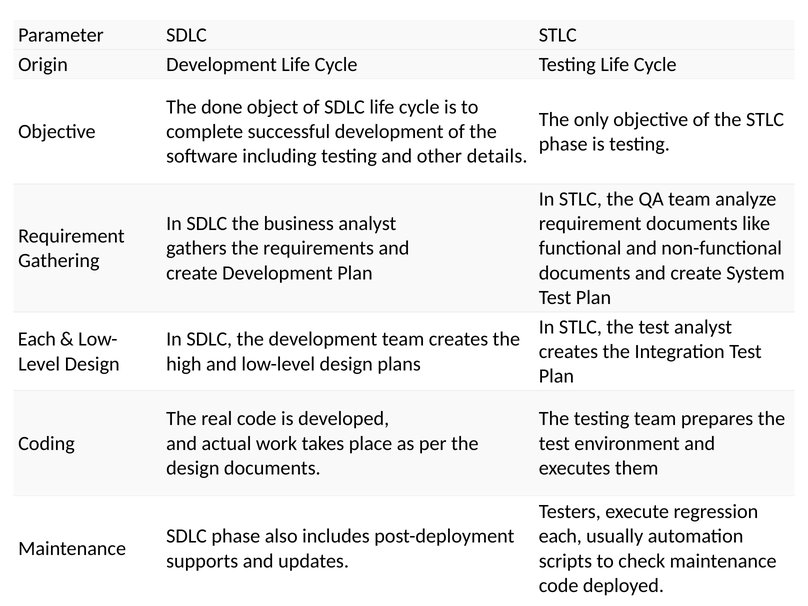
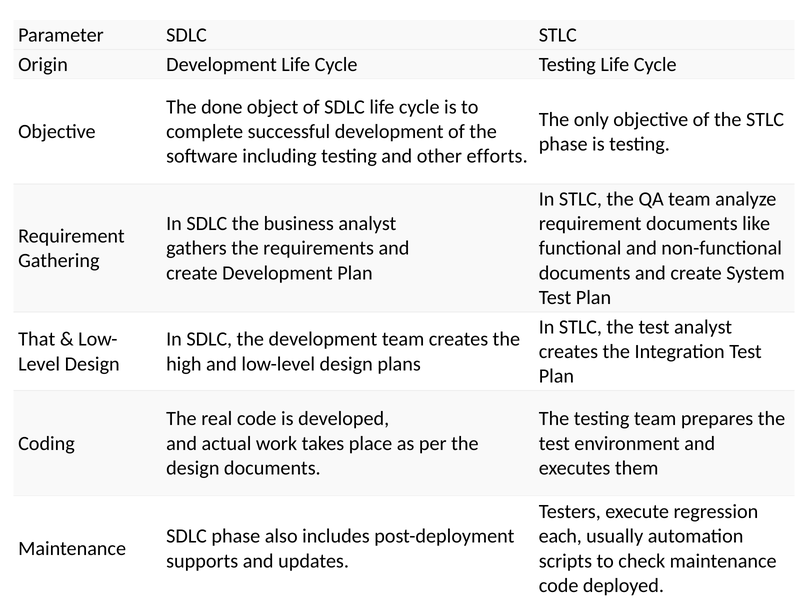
details: details -> efforts
Each at (37, 339): Each -> That
